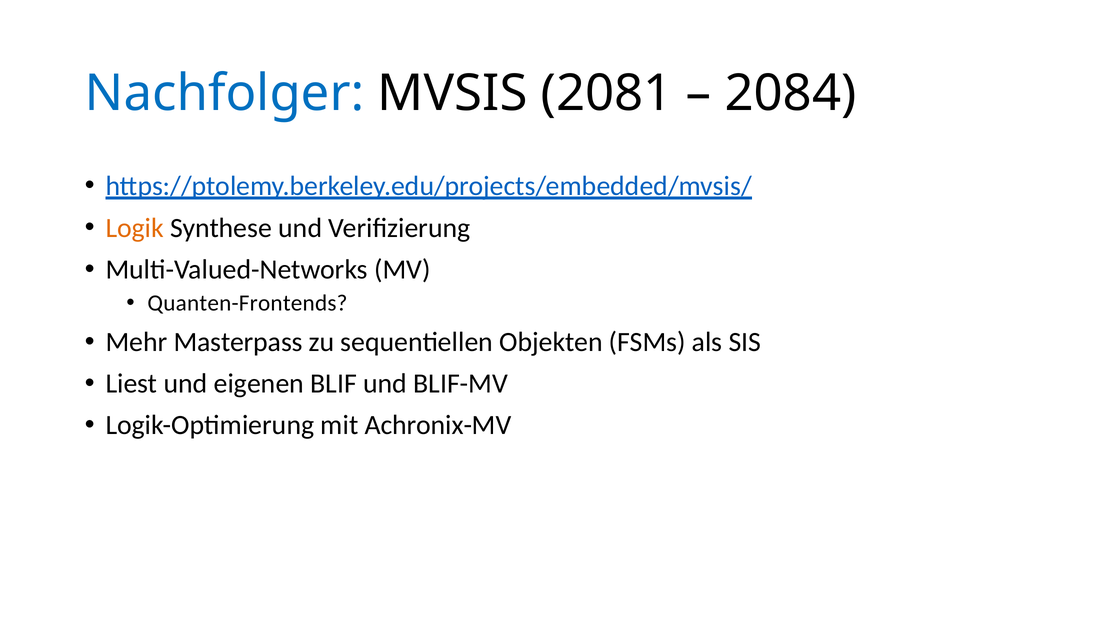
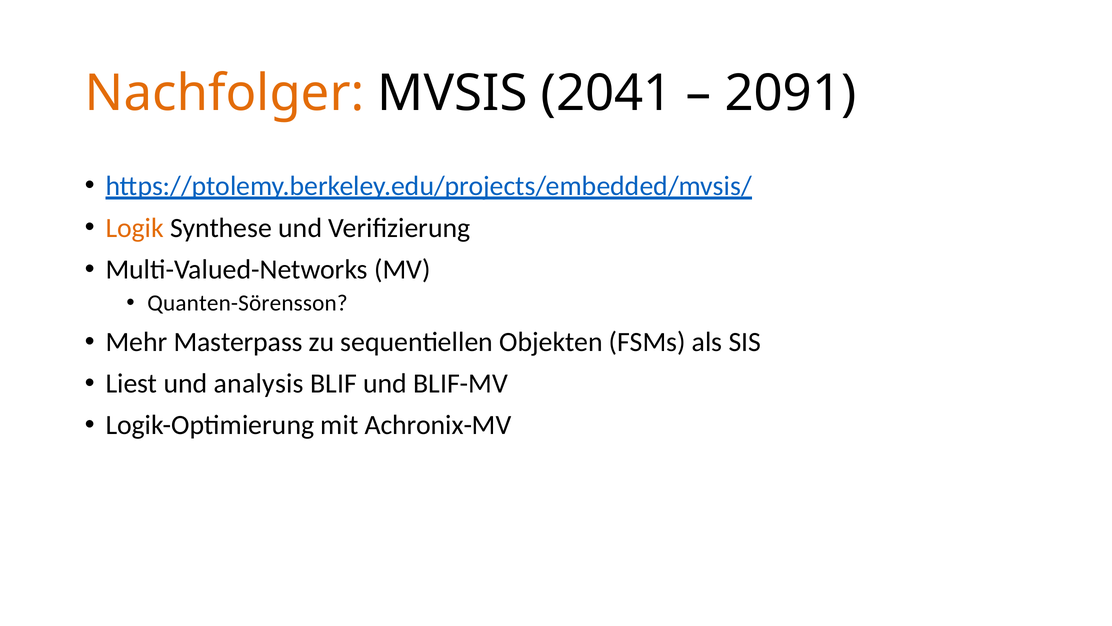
Nachfolger colour: blue -> orange
2081: 2081 -> 2041
2084: 2084 -> 2091
Quanten-Frontends: Quanten-Frontends -> Quanten-Sörensson
eigenen: eigenen -> analysis
